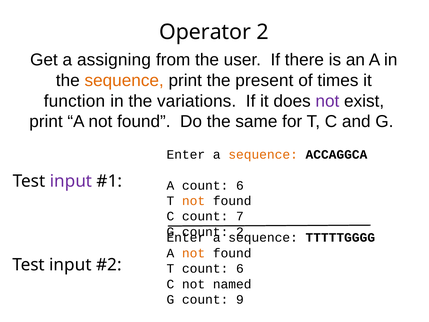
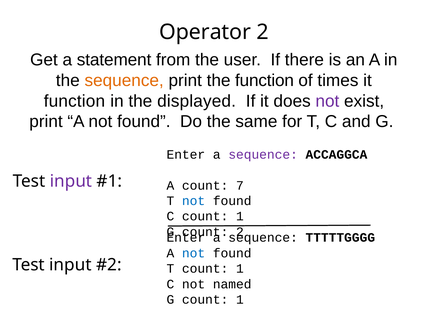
assigning: assigning -> statement
the present: present -> function
variations: variations -> displayed
sequence at (263, 155) colour: orange -> purple
A count 6: 6 -> 7
not at (194, 201) colour: orange -> blue
C count 7: 7 -> 1
not at (194, 253) colour: orange -> blue
T count 6: 6 -> 1
G count 9: 9 -> 1
